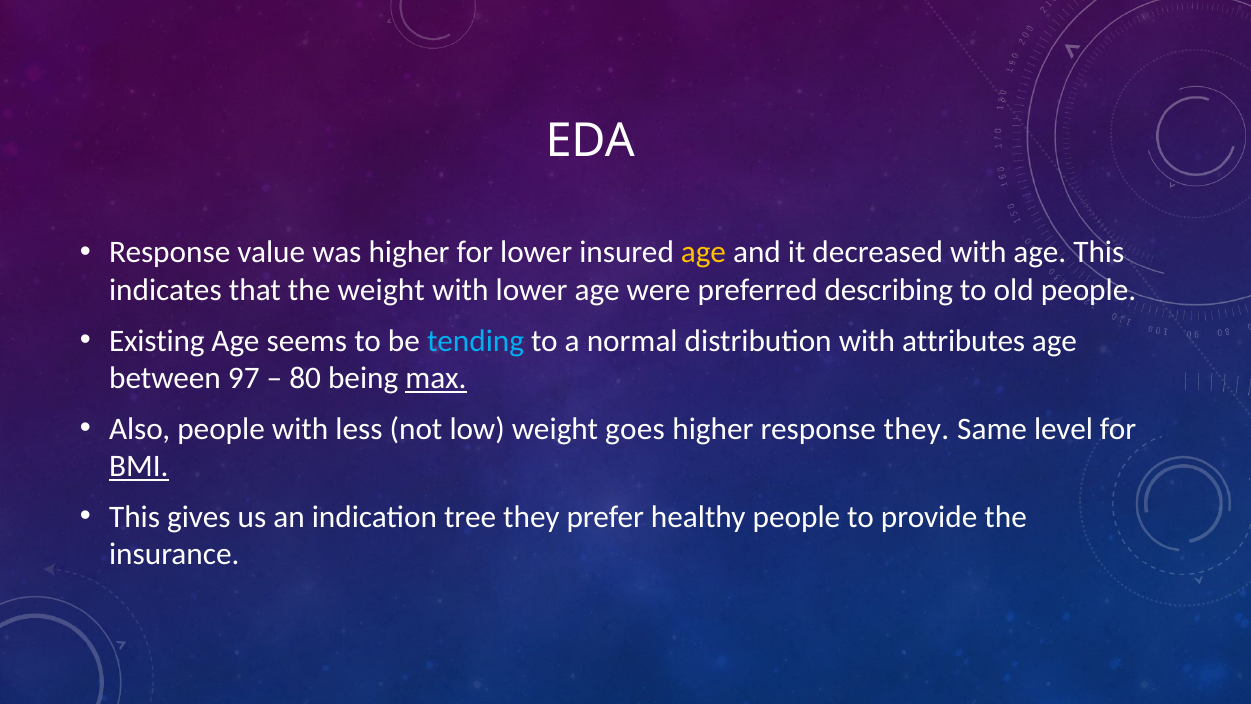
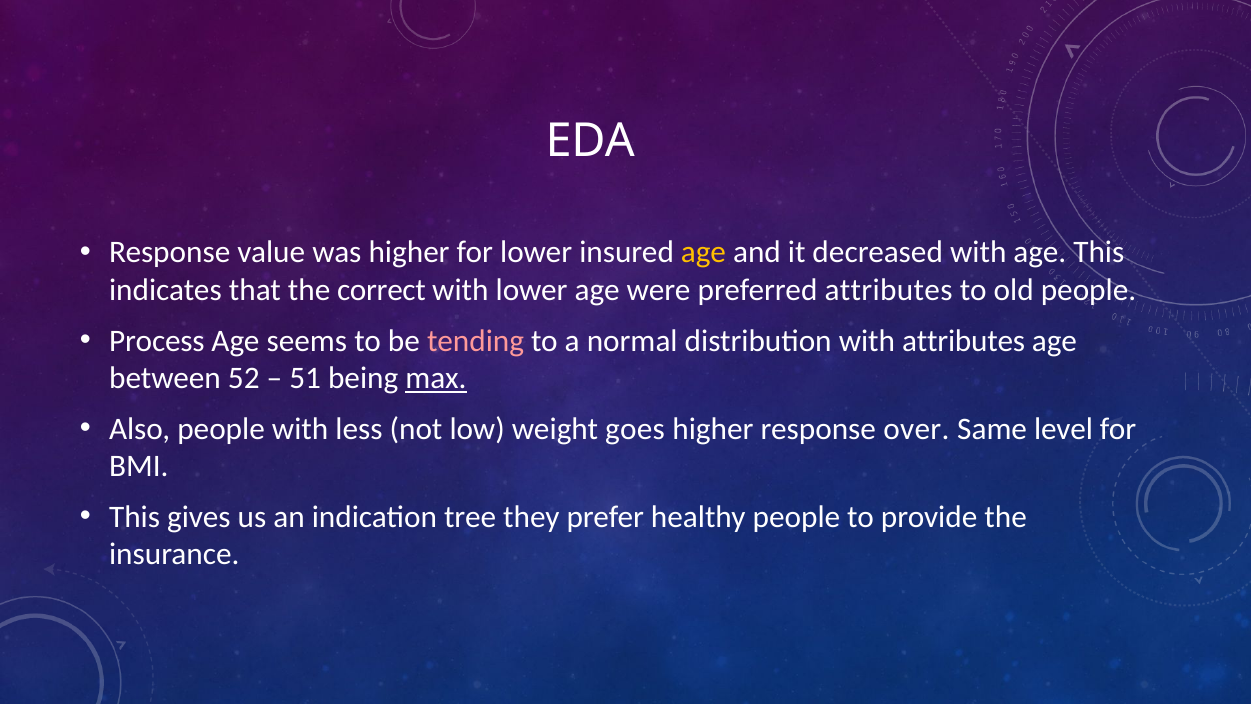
the weight: weight -> correct
preferred describing: describing -> attributes
Existing: Existing -> Process
tending colour: light blue -> pink
97: 97 -> 52
80: 80 -> 51
response they: they -> over
BMI underline: present -> none
